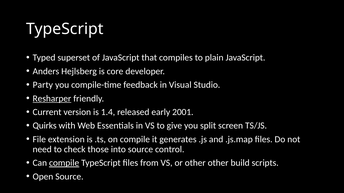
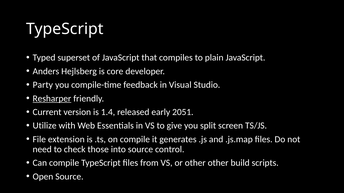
2001: 2001 -> 2051
Quirks: Quirks -> Utilize
compile at (64, 163) underline: present -> none
